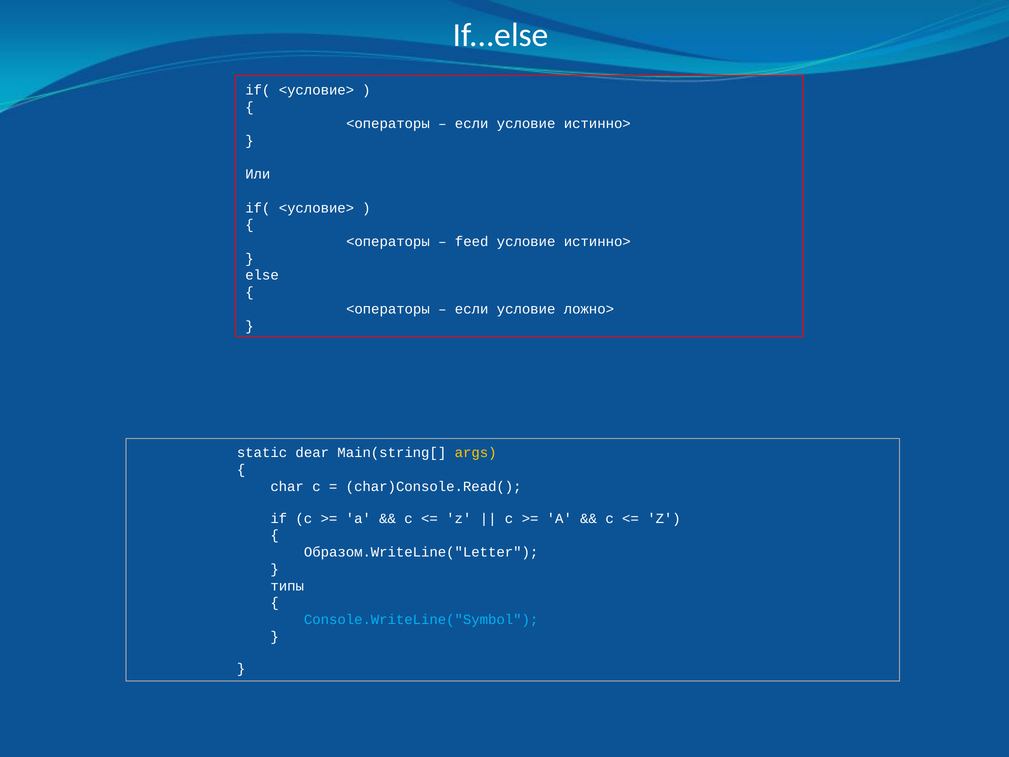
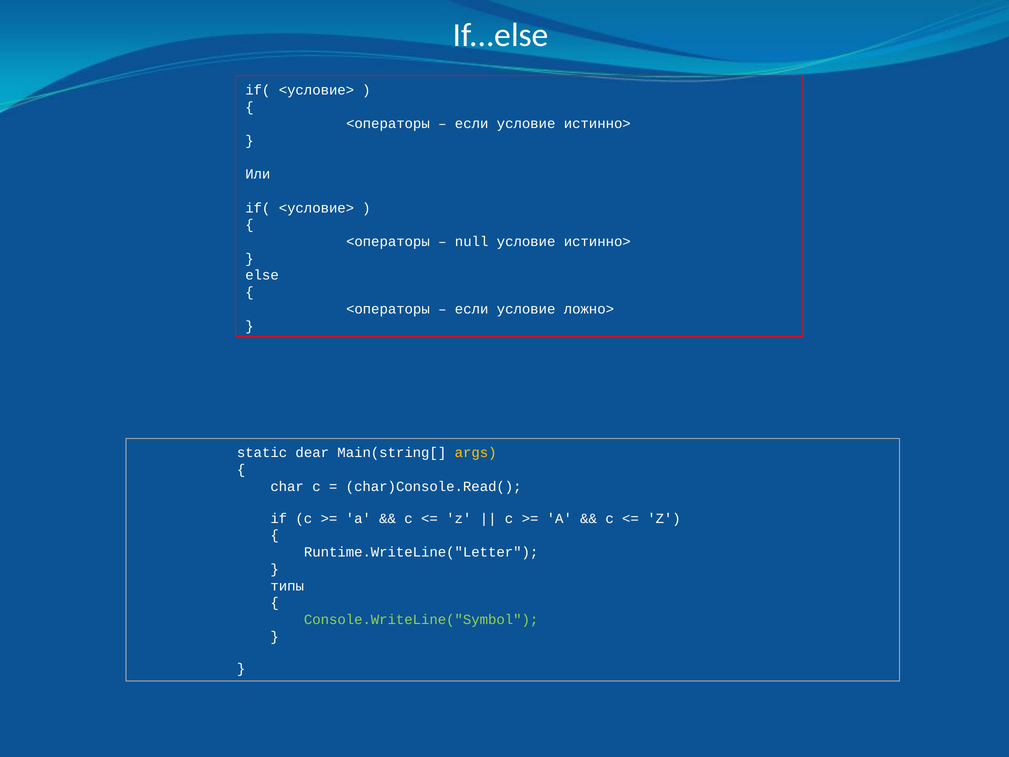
feed: feed -> null
Образом.WriteLine("Letter: Образом.WriteLine("Letter -> Runtime.WriteLine("Letter
Console.WriteLine("Symbol colour: light blue -> light green
